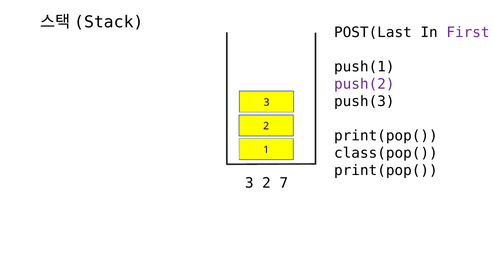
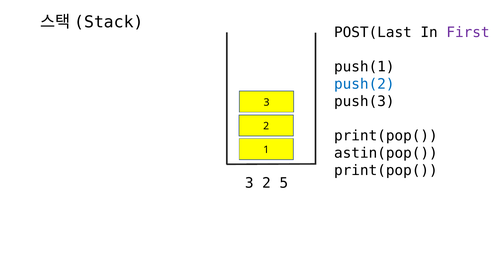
push(2 colour: purple -> blue
class(pop(: class(pop( -> astin(pop(
7: 7 -> 5
